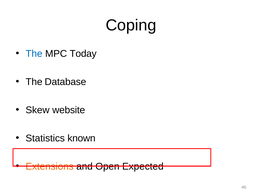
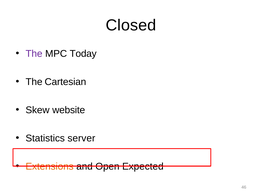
Coping: Coping -> Closed
The at (34, 54) colour: blue -> purple
Database: Database -> Cartesian
known: known -> server
